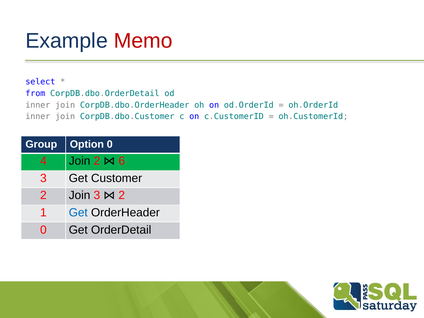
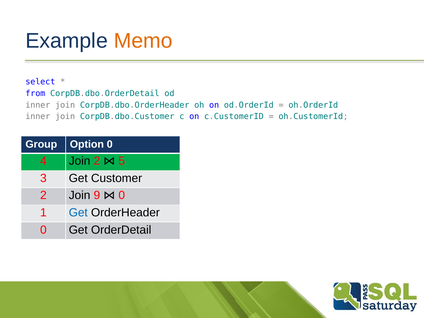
Memo colour: red -> orange
6: 6 -> 5
Join 3: 3 -> 9
2 at (122, 195): 2 -> 0
